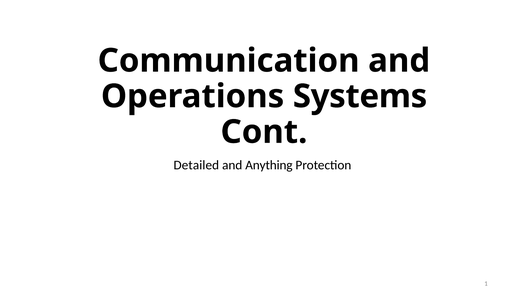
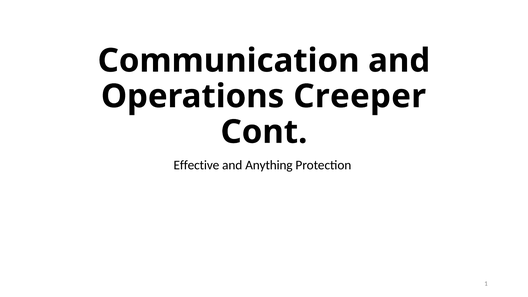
Systems: Systems -> Creeper
Detailed: Detailed -> Effective
